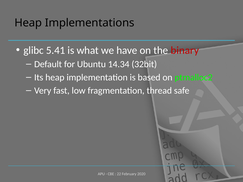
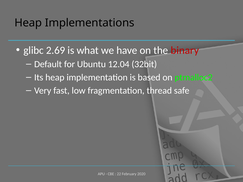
5.41: 5.41 -> 2.69
14.34: 14.34 -> 12.04
